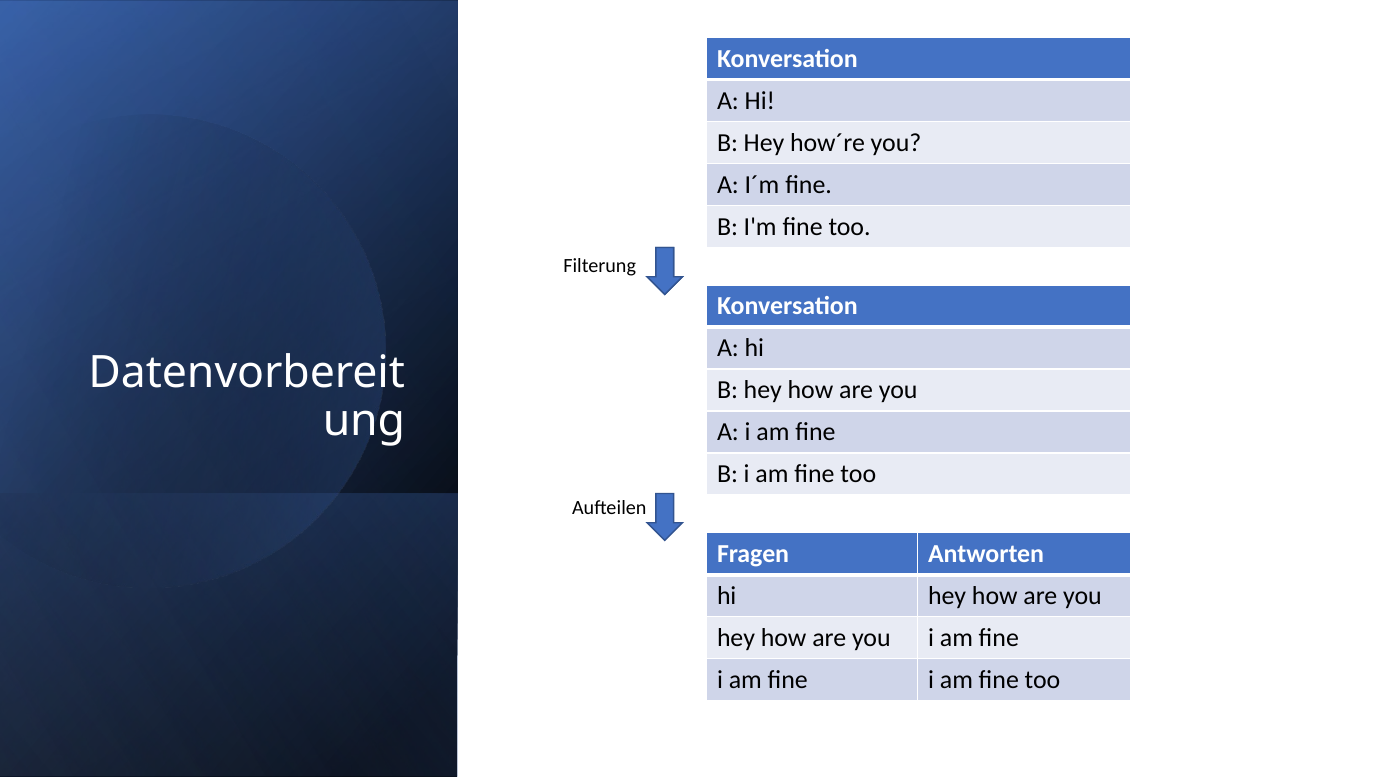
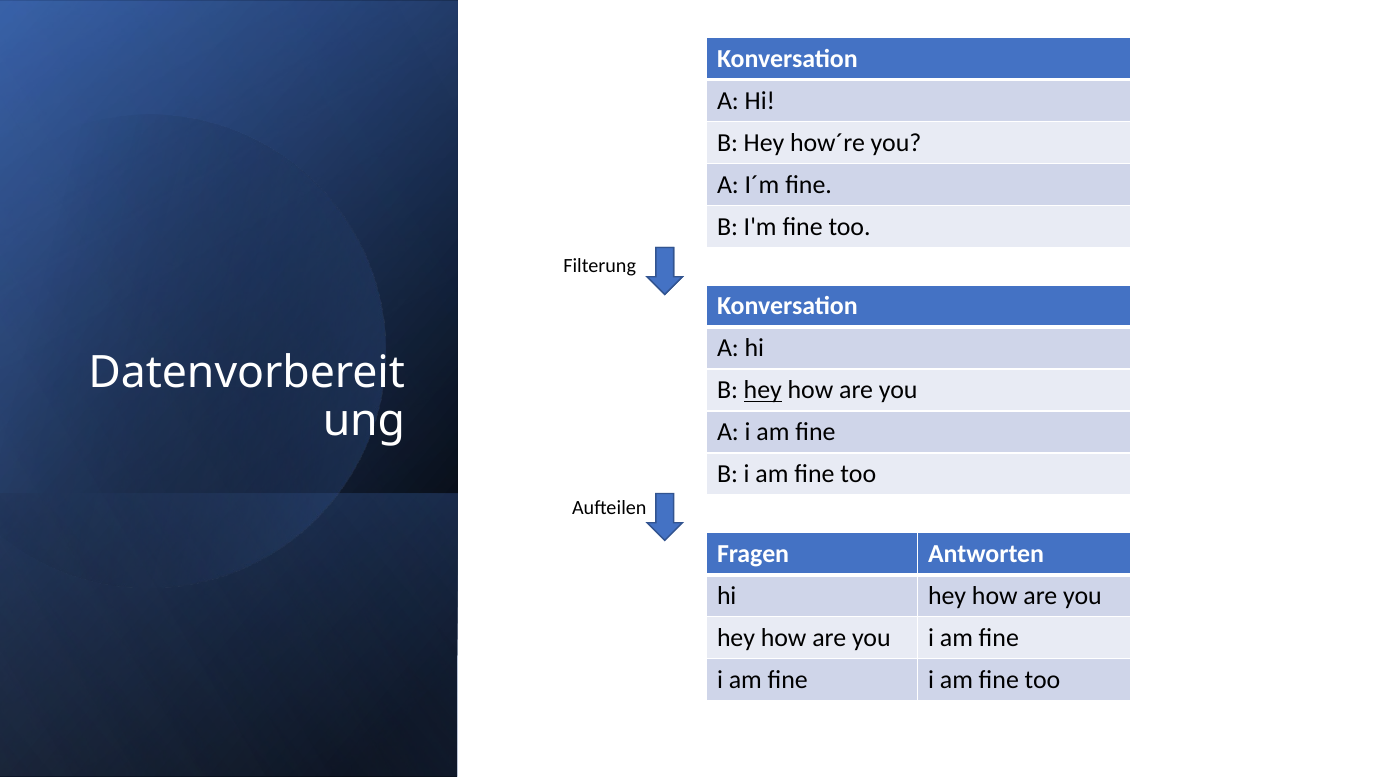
hey at (763, 390) underline: none -> present
